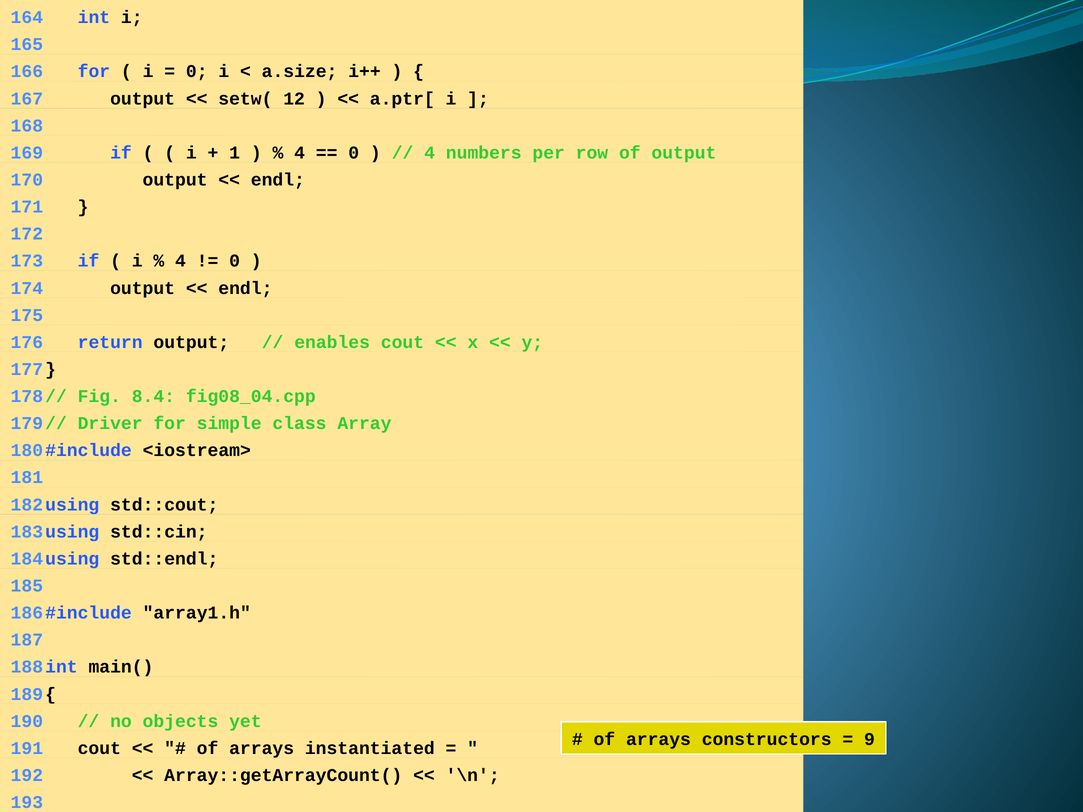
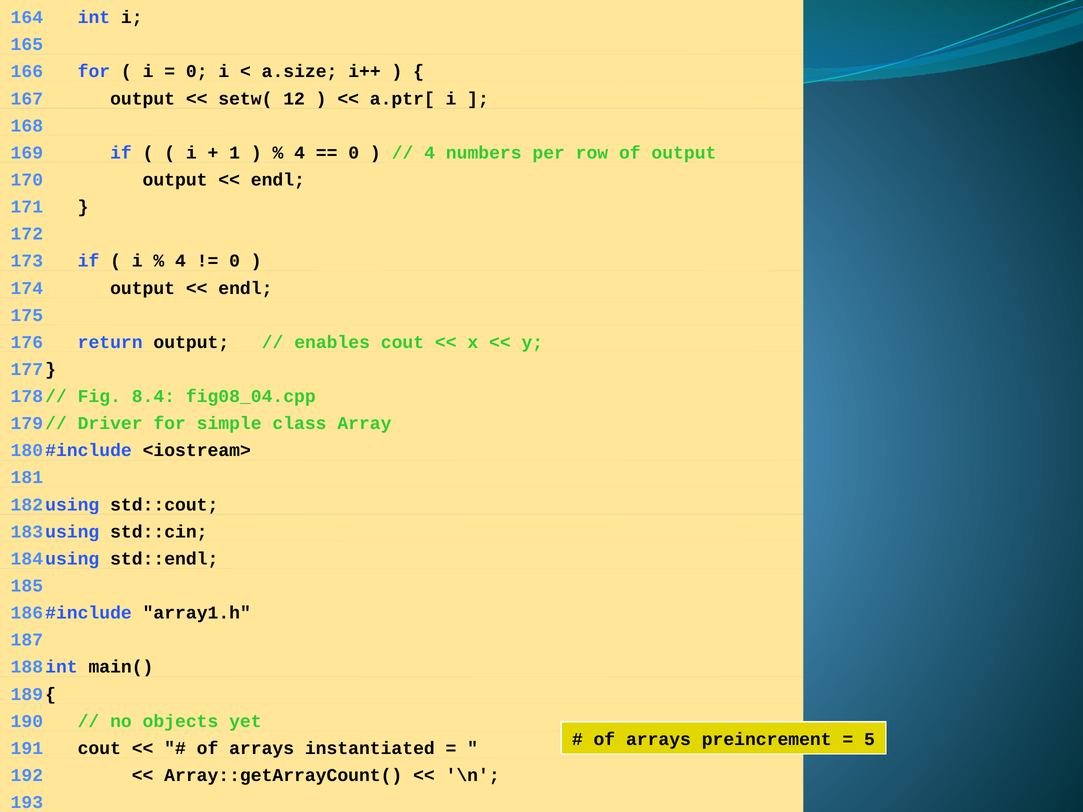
constructors: constructors -> preincrement
9: 9 -> 5
